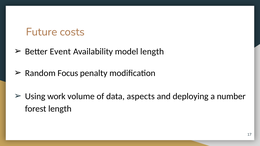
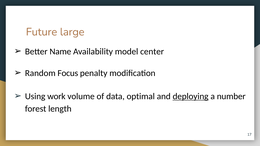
costs: costs -> large
Event: Event -> Name
model length: length -> center
aspects: aspects -> optimal
deploying underline: none -> present
